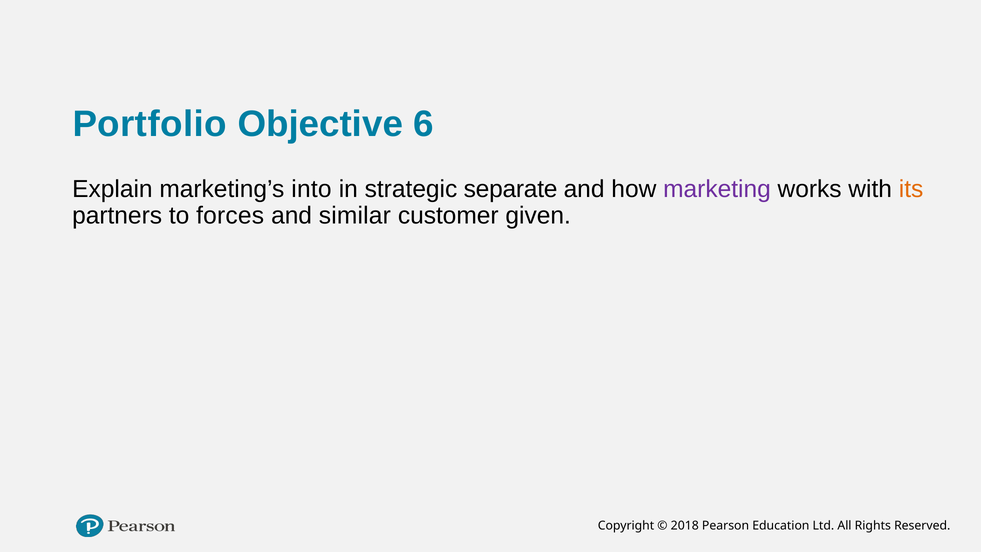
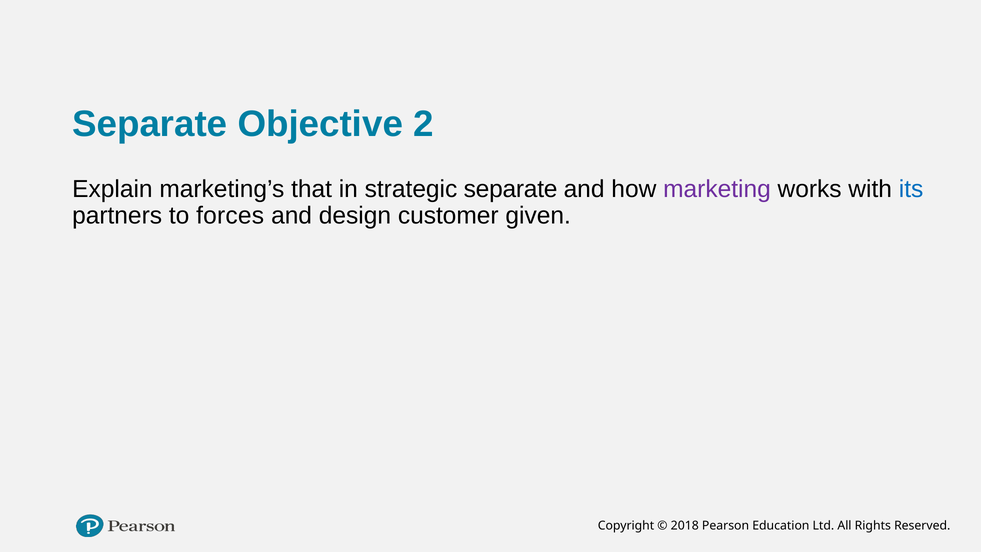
Portfolio at (150, 124): Portfolio -> Separate
6: 6 -> 2
into: into -> that
its colour: orange -> blue
similar: similar -> design
